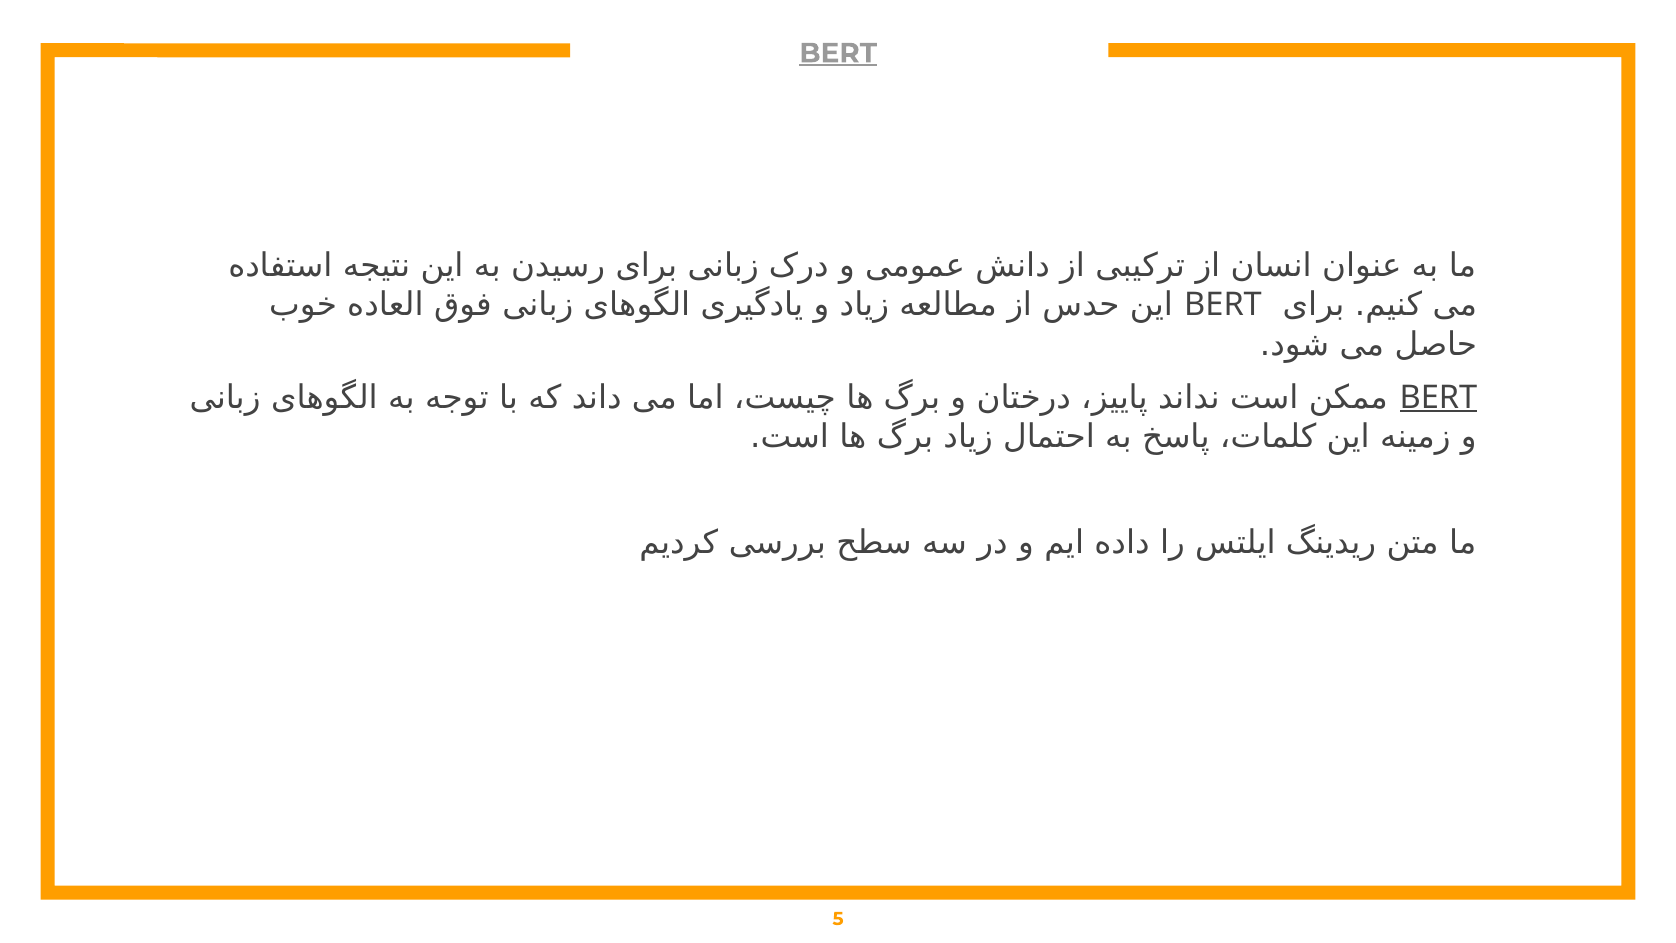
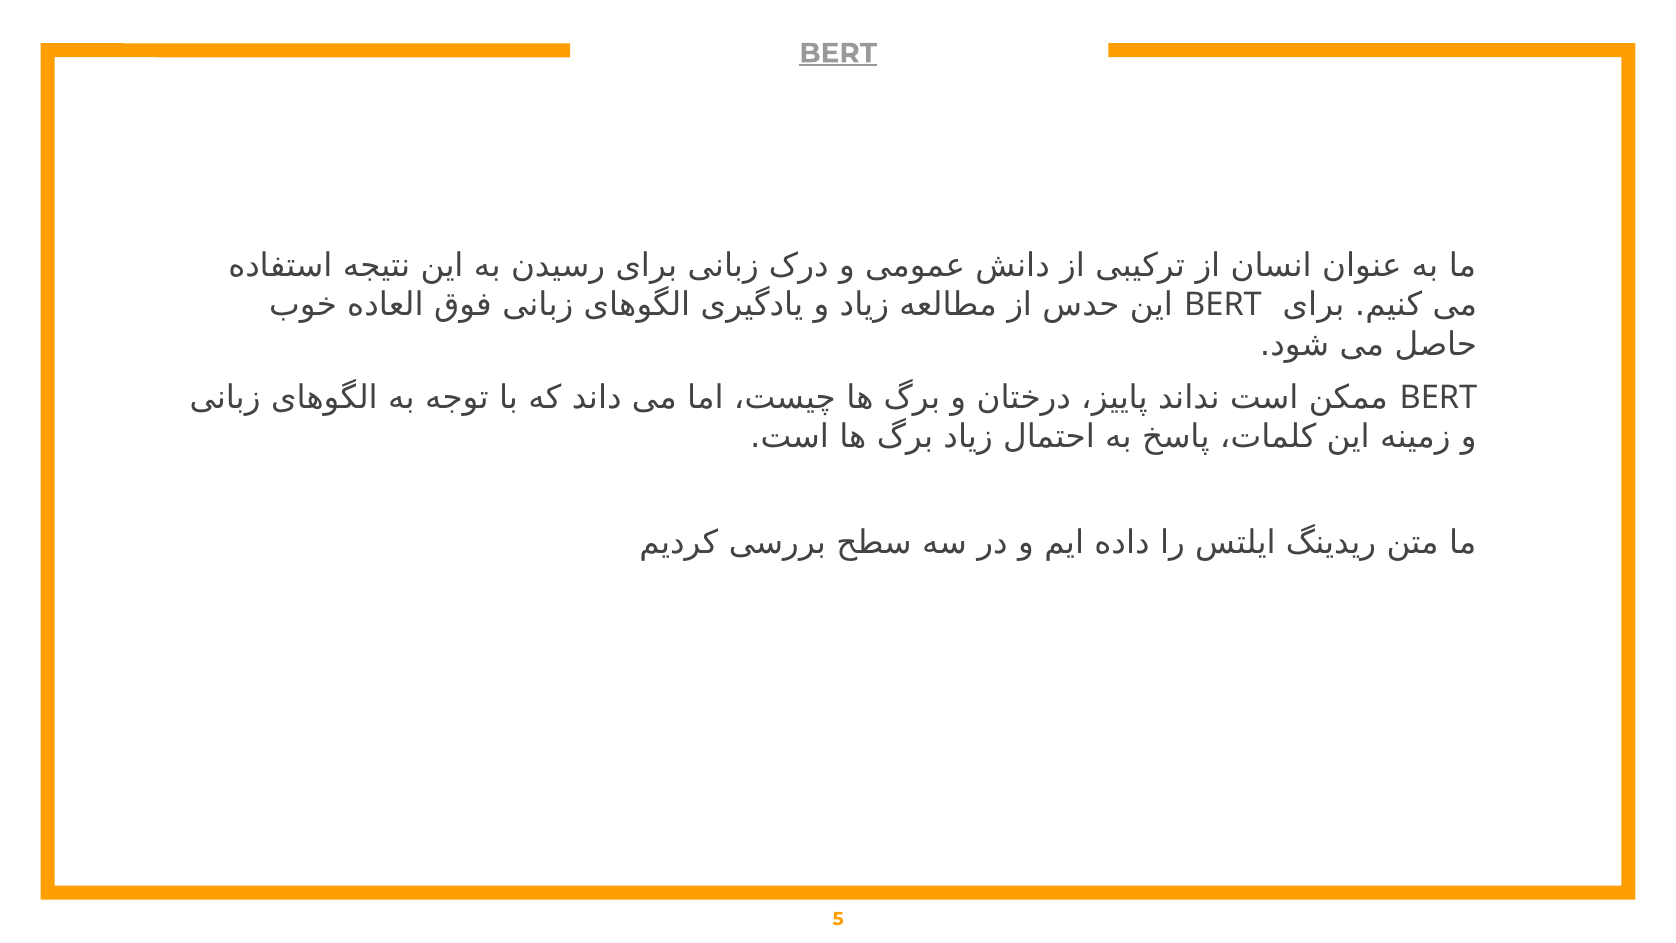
BERT at (1438, 397) underline: present -> none
